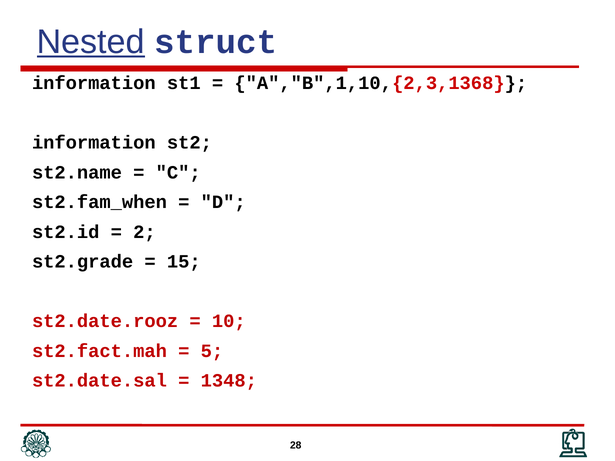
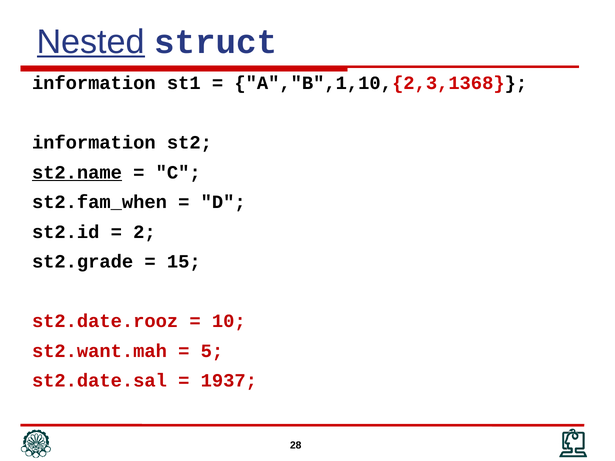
st2.name underline: none -> present
st2.fact.mah: st2.fact.mah -> st2.want.mah
1348: 1348 -> 1937
